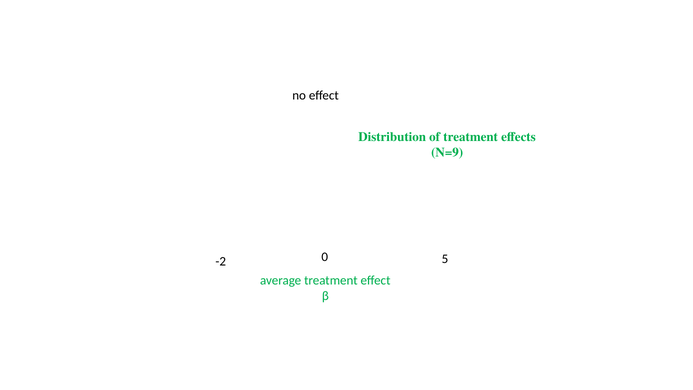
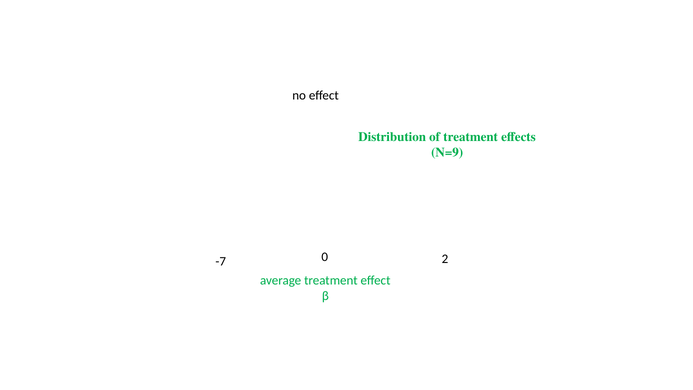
-2: -2 -> -7
5: 5 -> 2
